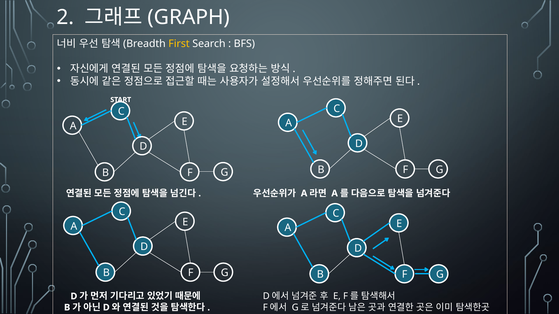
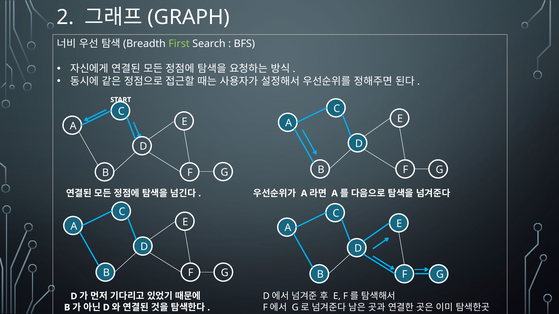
First colour: yellow -> light green
